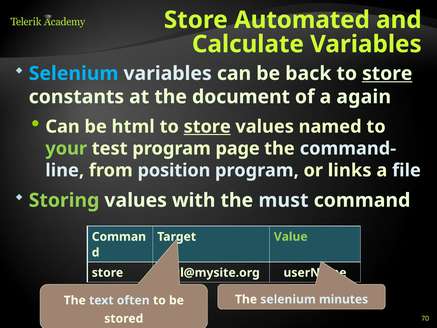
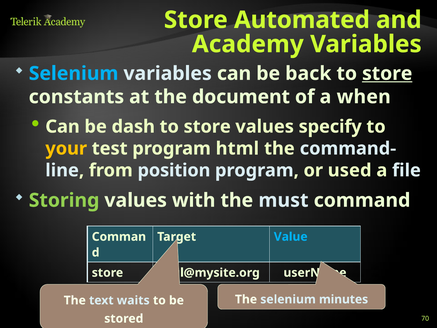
Calculate: Calculate -> Academy
again: again -> when
html: html -> dash
store at (207, 127) underline: present -> none
named: named -> specify
your colour: light green -> yellow
page: page -> html
links: links -> used
Value colour: light green -> light blue
often: often -> waits
